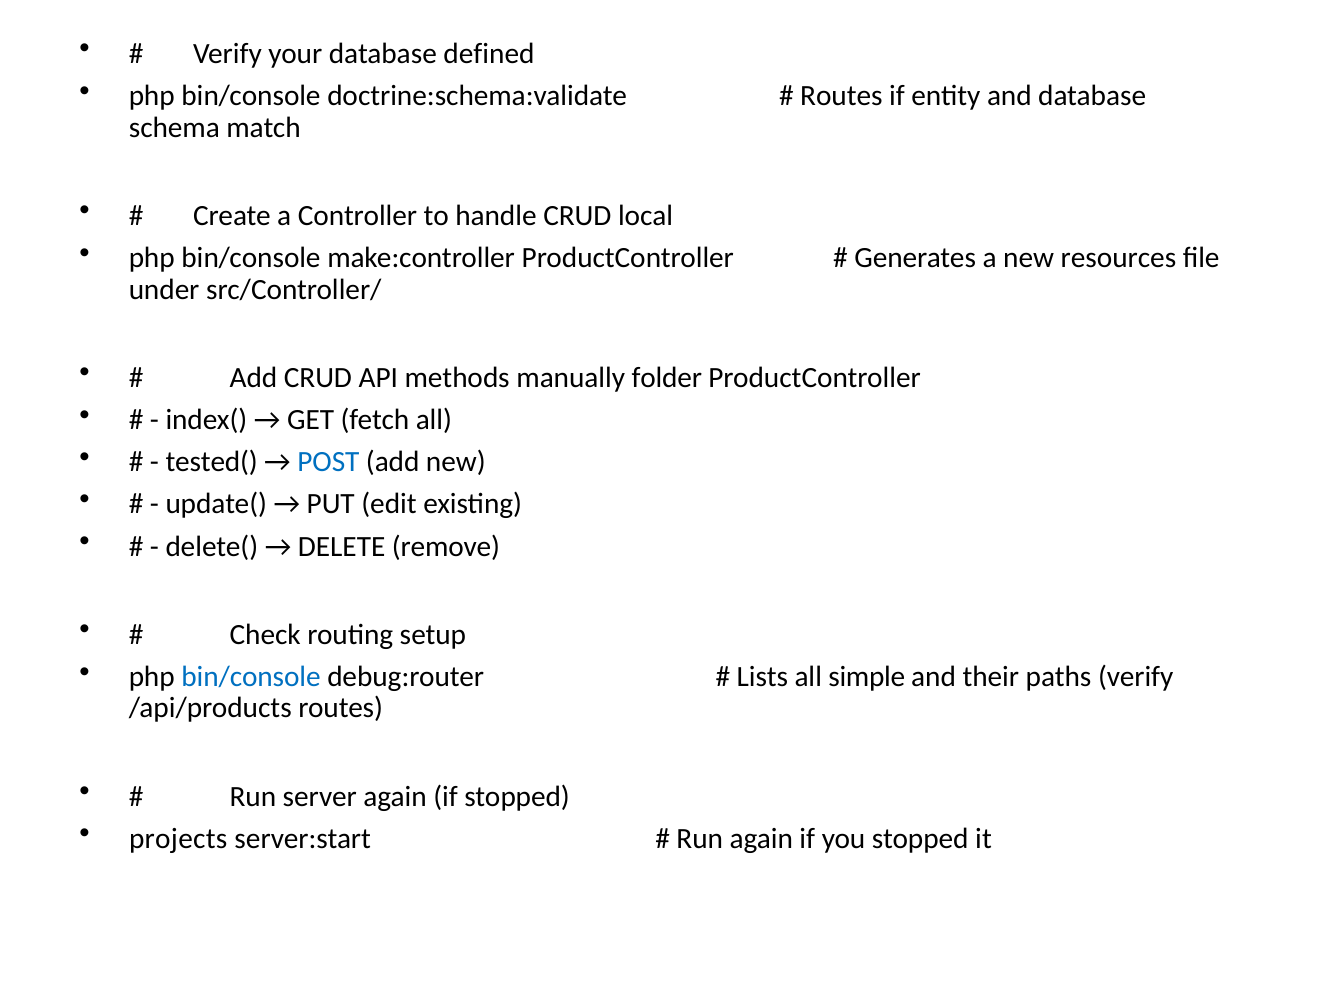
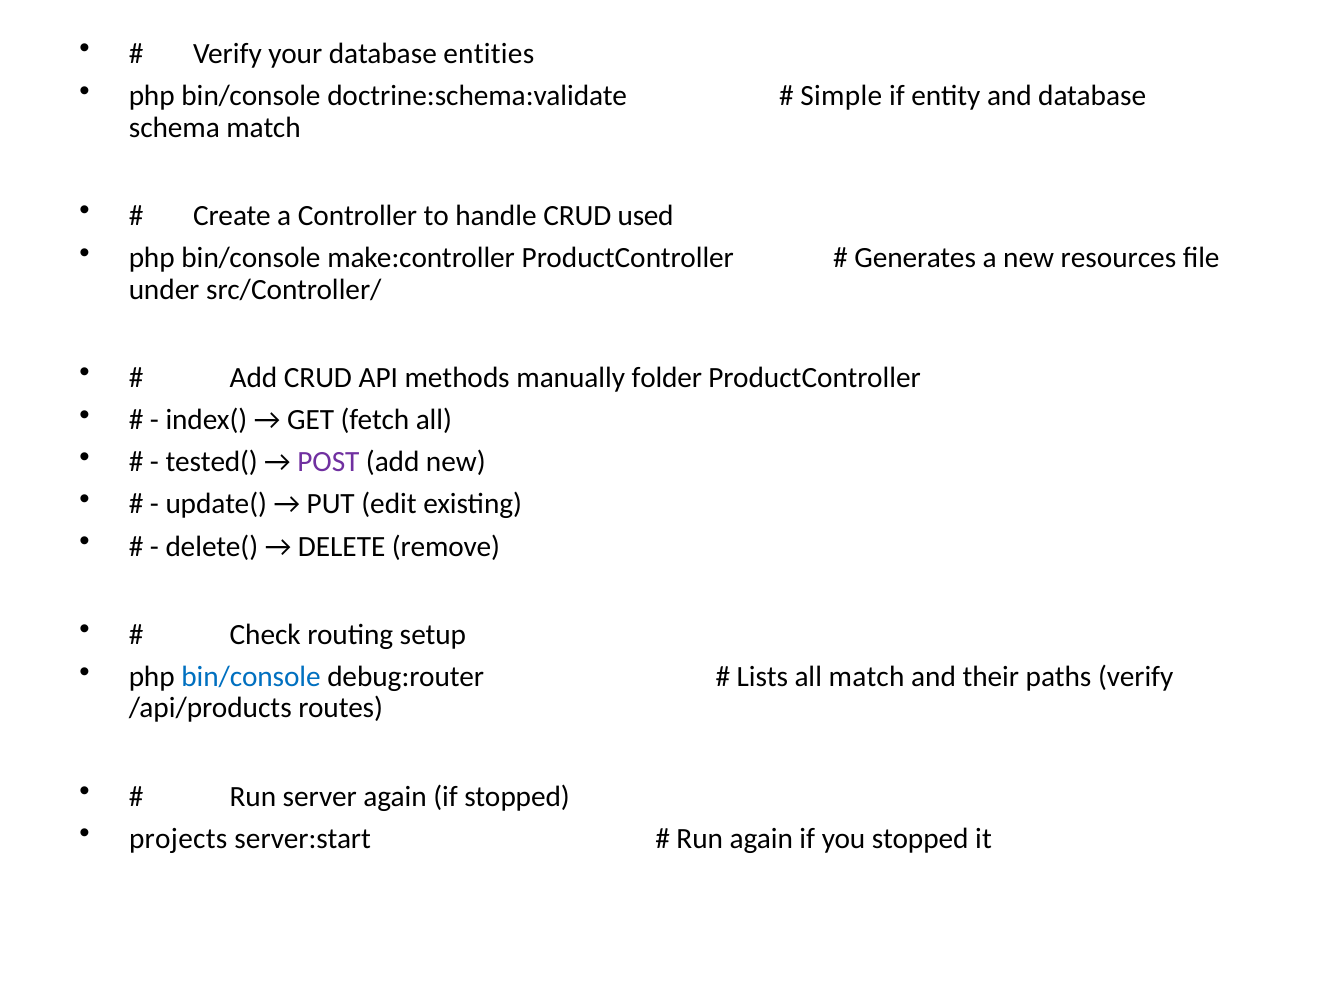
defined: defined -> entities
Routes at (841, 96): Routes -> Simple
local: local -> used
POST colour: blue -> purple
all simple: simple -> match
